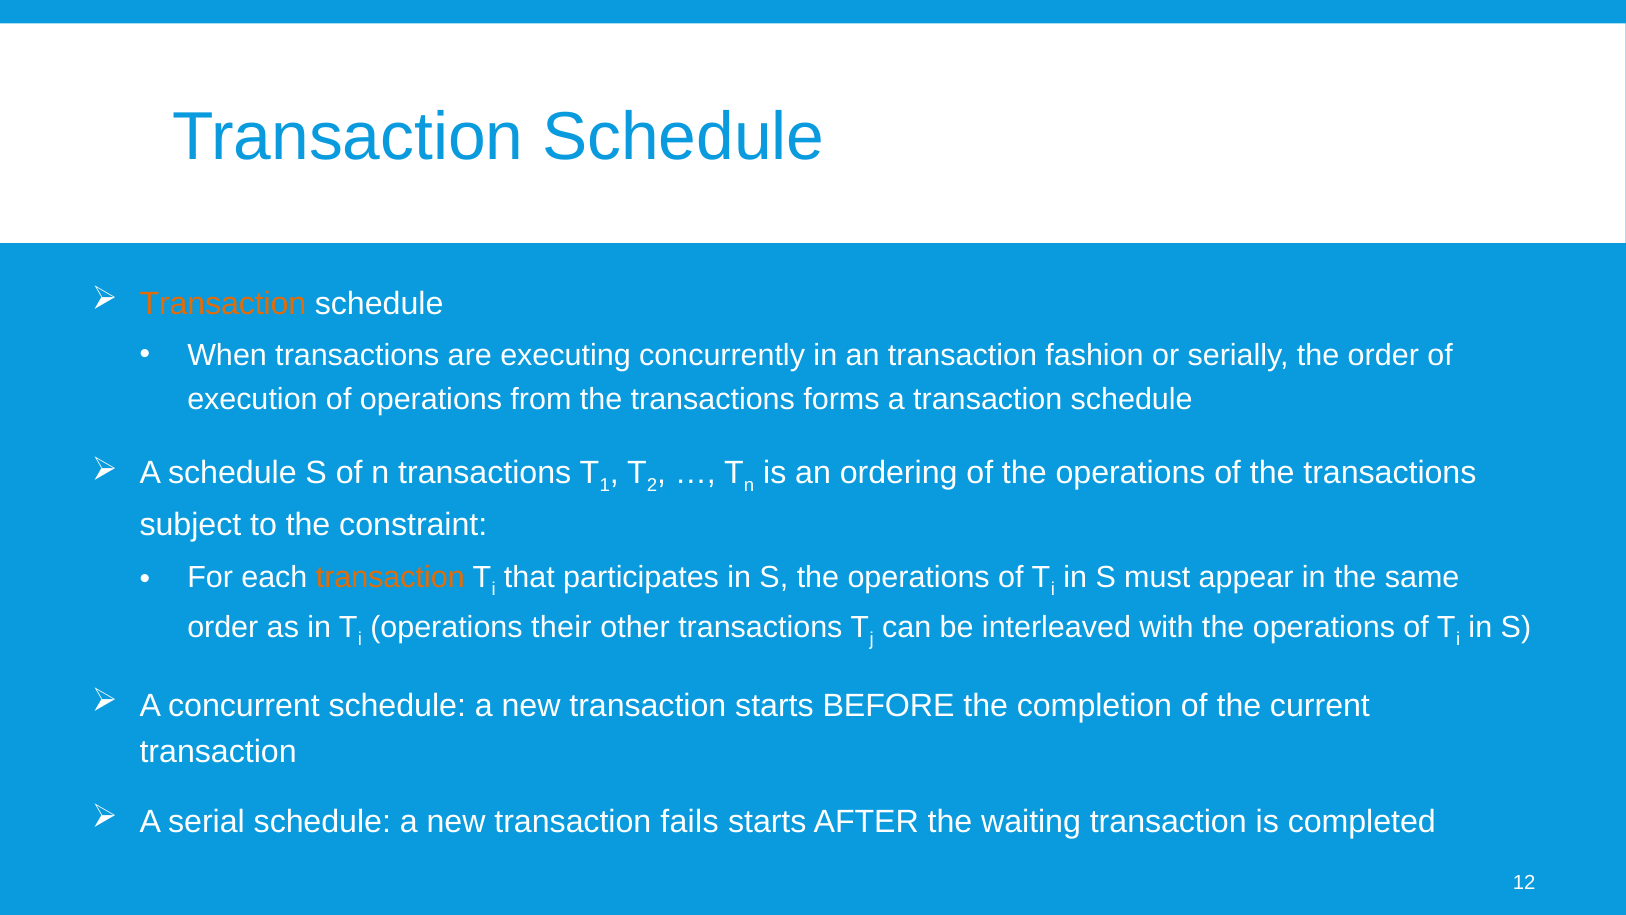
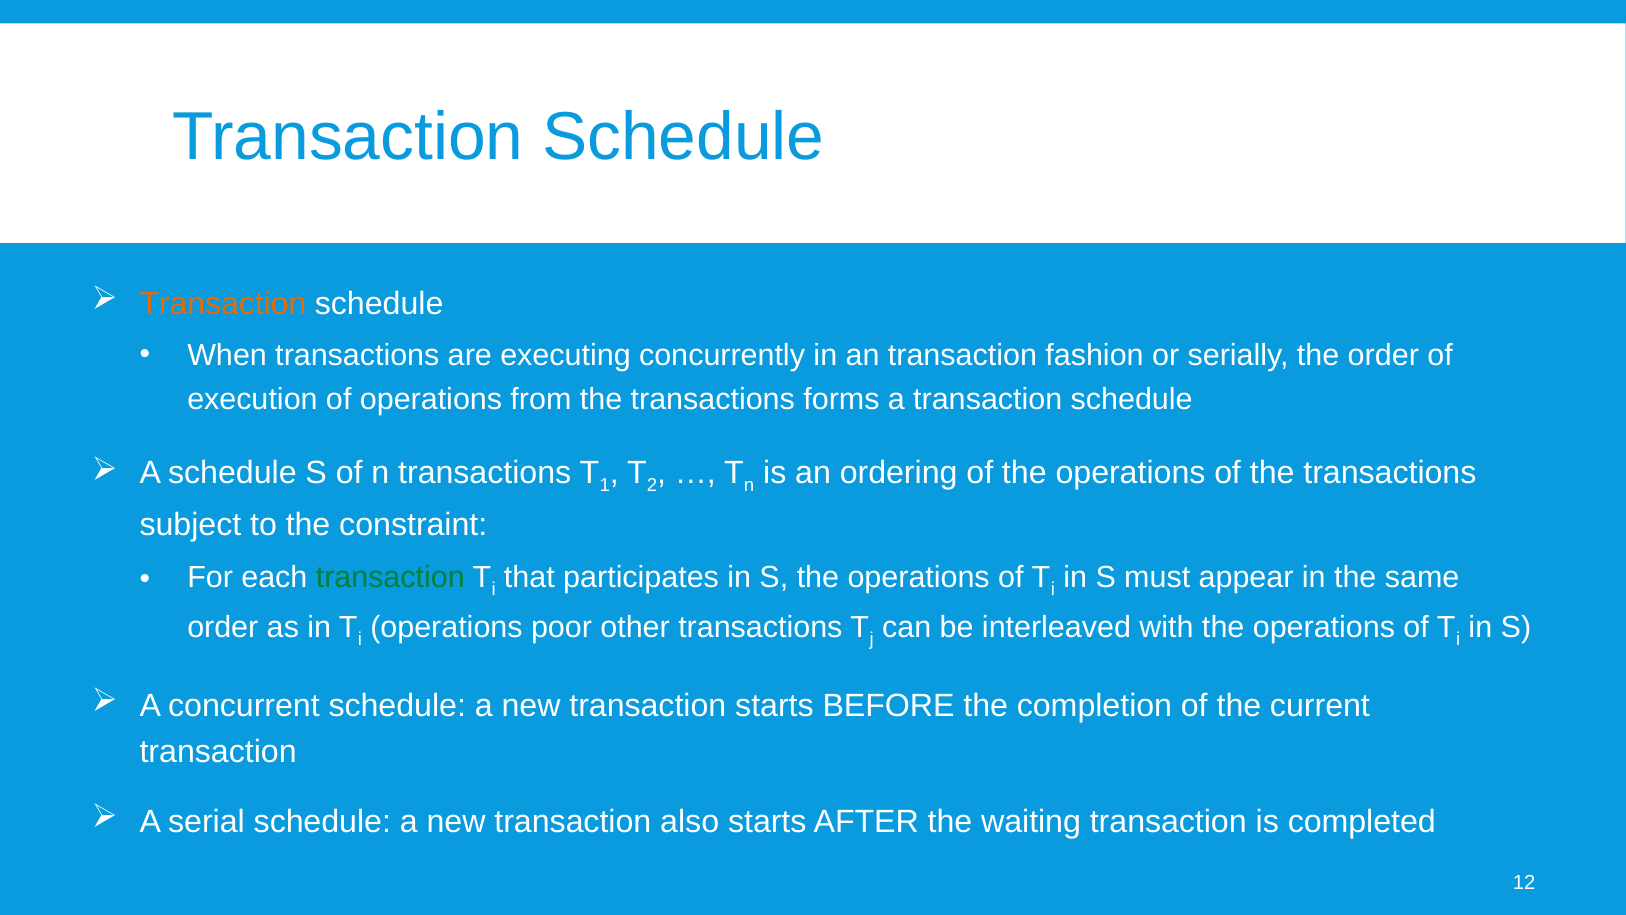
transaction at (390, 577) colour: orange -> green
their: their -> poor
fails: fails -> also
